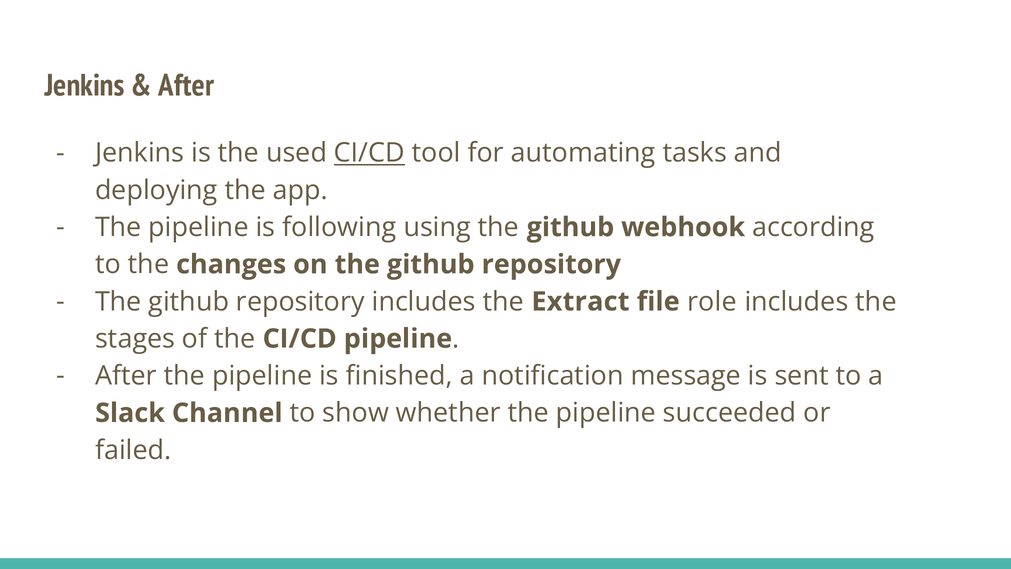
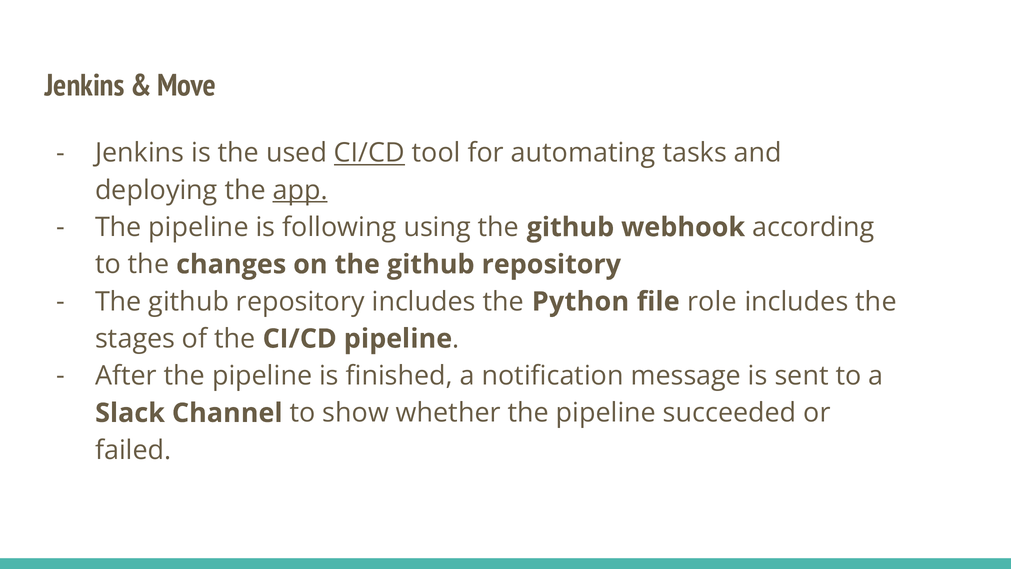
After at (186, 85): After -> Move
app underline: none -> present
Extract: Extract -> Python
